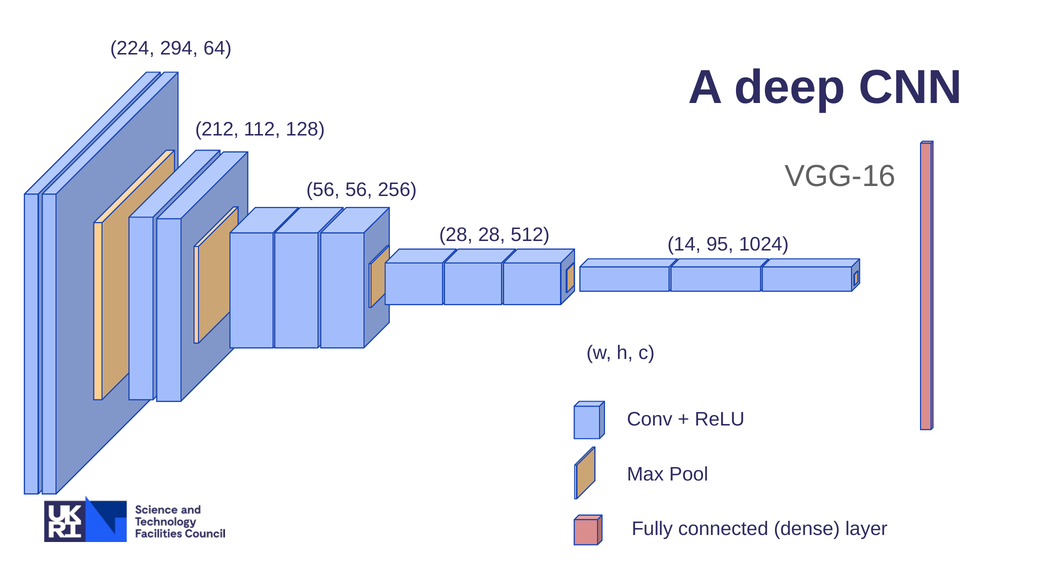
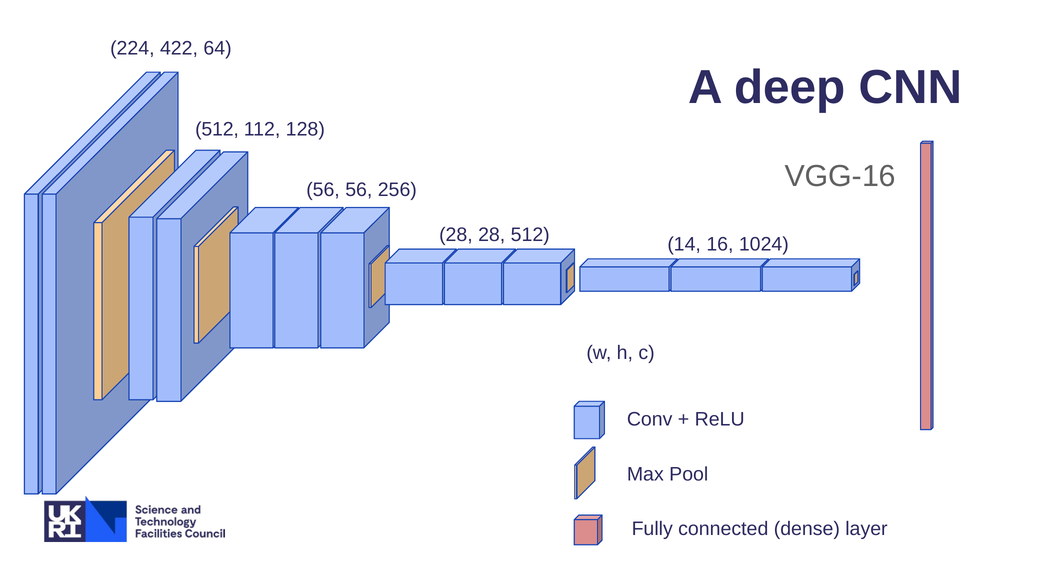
294: 294 -> 422
212 at (217, 129): 212 -> 512
95: 95 -> 16
